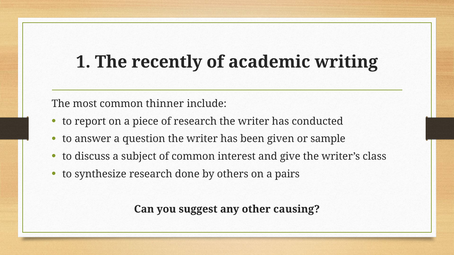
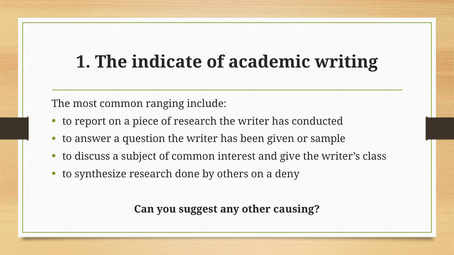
recently: recently -> indicate
thinner: thinner -> ranging
pairs: pairs -> deny
